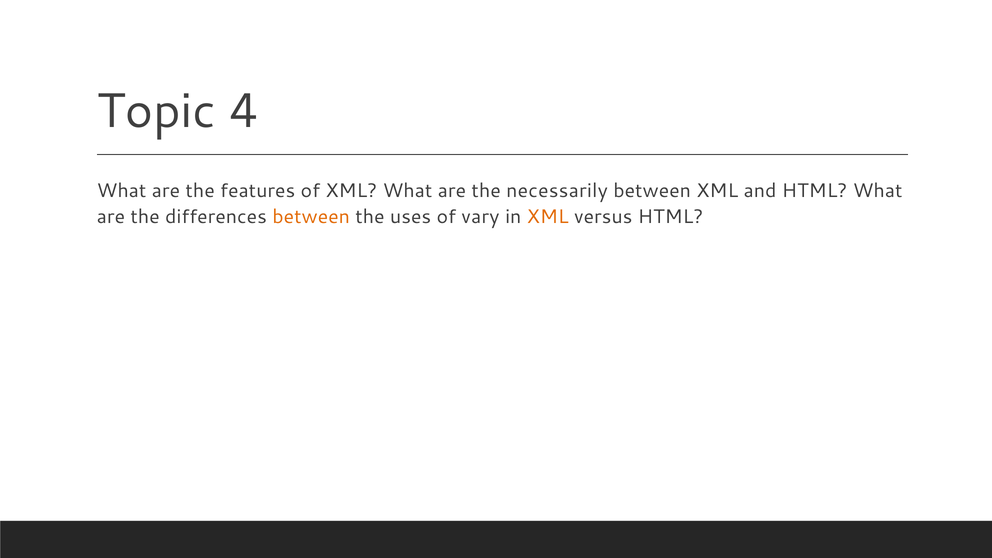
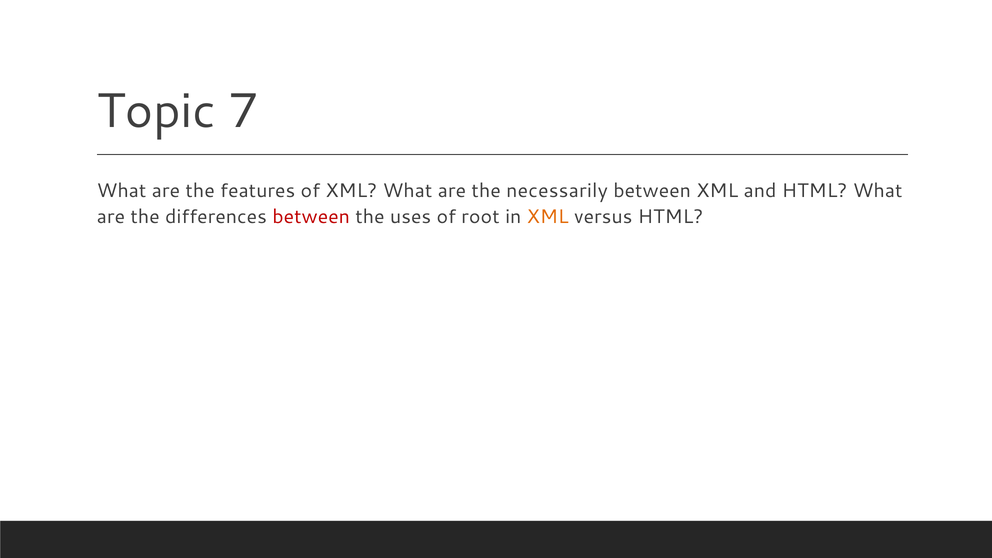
4: 4 -> 7
between at (311, 217) colour: orange -> red
vary: vary -> root
